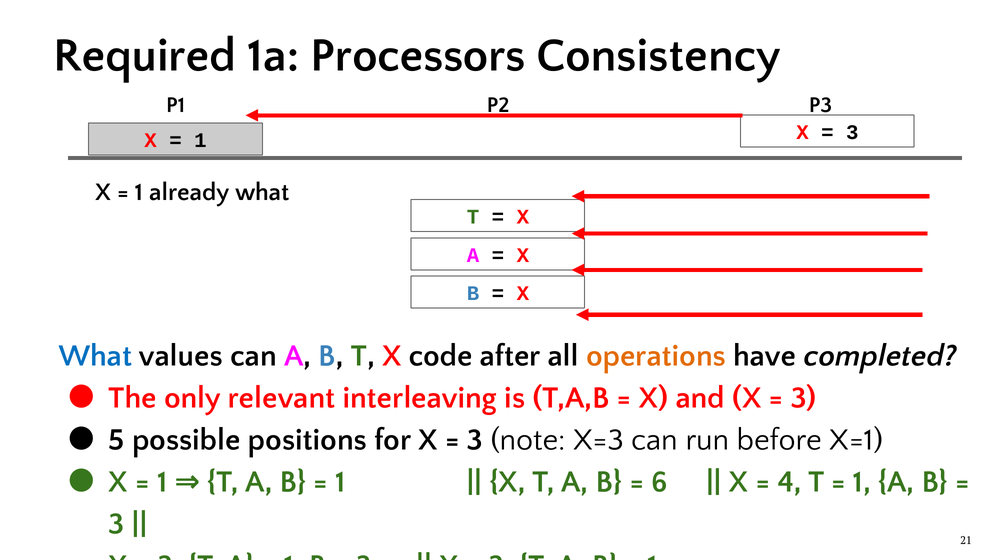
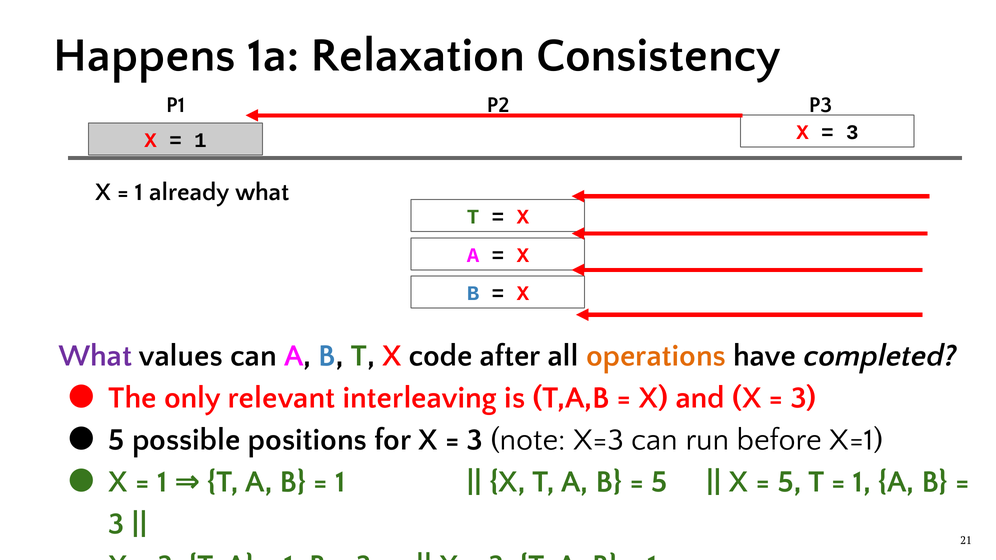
Required: Required -> Happens
Processors: Processors -> Relaxation
What at (95, 356) colour: blue -> purple
6 at (659, 482): 6 -> 5
4 at (790, 482): 4 -> 5
